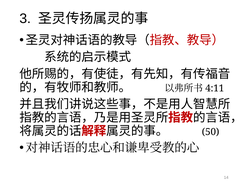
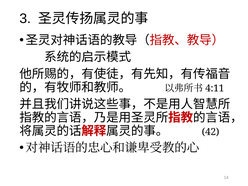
50: 50 -> 42
